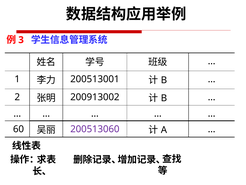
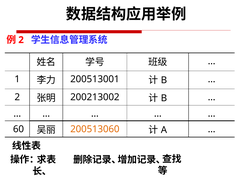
3 at (21, 40): 3 -> 2
200913002: 200913002 -> 200213002
200513060 colour: purple -> orange
